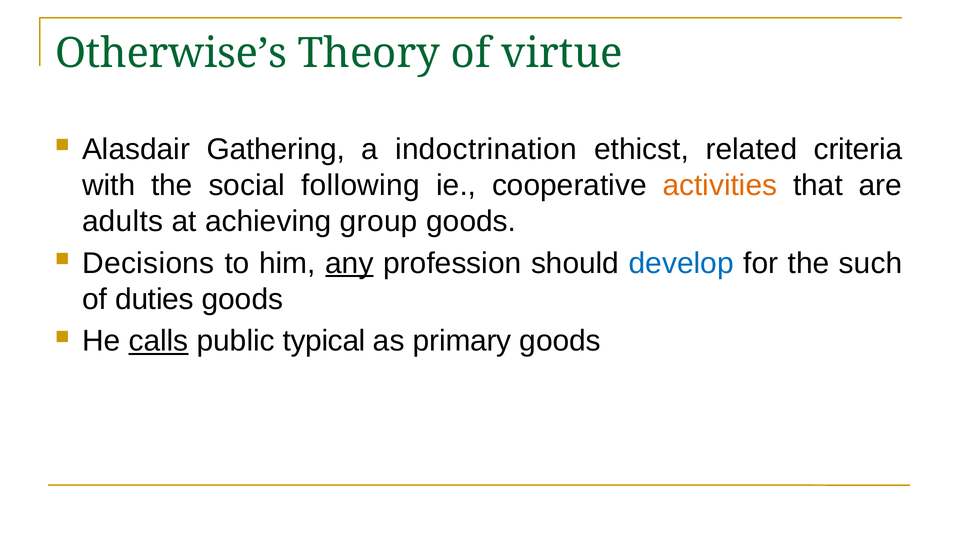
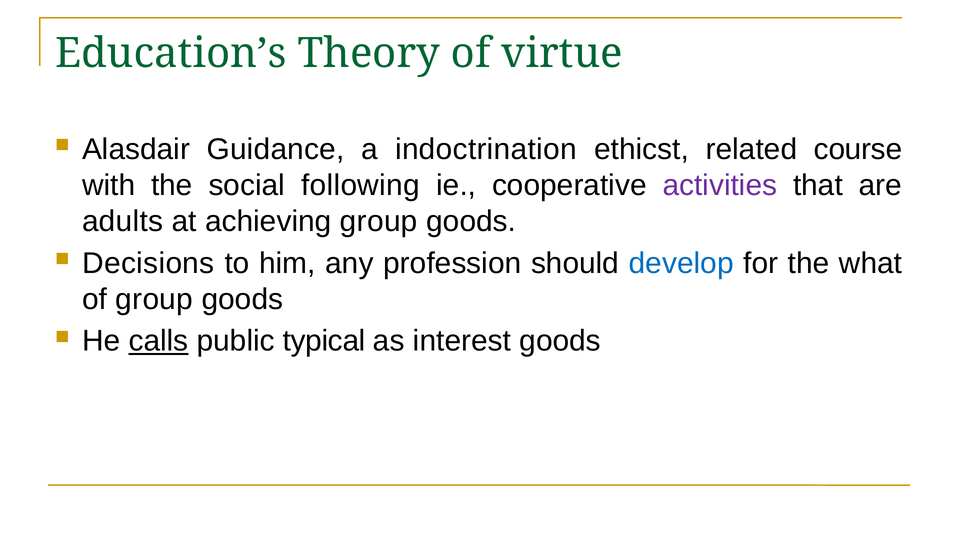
Otherwise’s: Otherwise’s -> Education’s
Gathering: Gathering -> Guidance
criteria: criteria -> course
activities colour: orange -> purple
any underline: present -> none
such: such -> what
of duties: duties -> group
primary: primary -> interest
